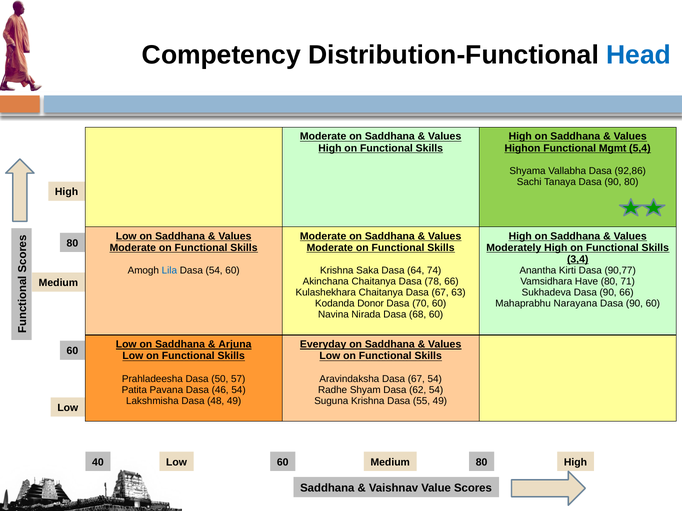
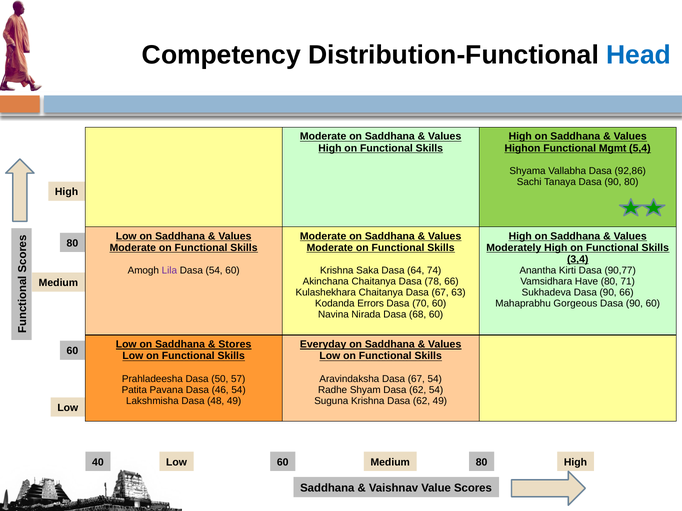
Lila colour: blue -> purple
Donor: Donor -> Errors
Narayana: Narayana -> Gorgeous
Arjuna: Arjuna -> Stores
Krishna Dasa 55: 55 -> 62
